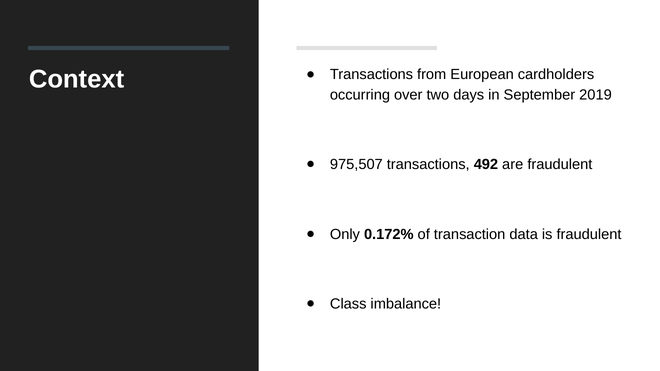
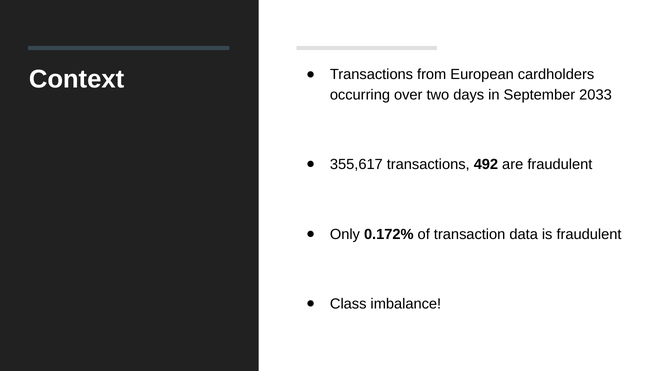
2019: 2019 -> 2033
975,507: 975,507 -> 355,617
